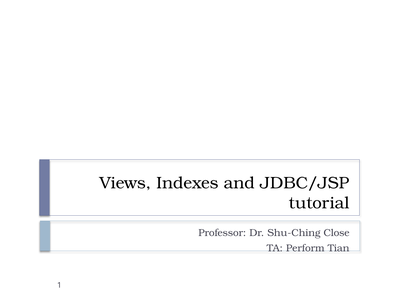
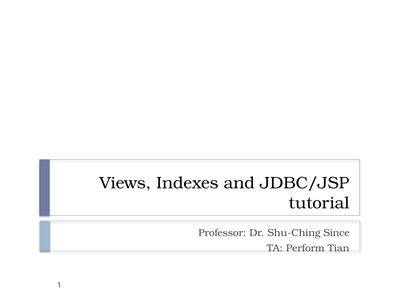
Close: Close -> Since
